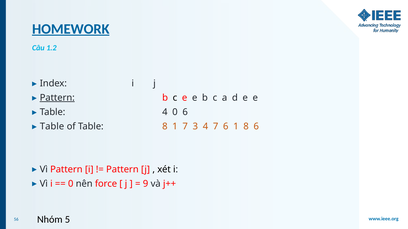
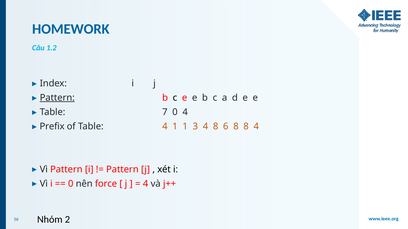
HOMEWORK underline: present -> none
Table 4: 4 -> 7
0 6: 6 -> 4
Table at (52, 127): Table -> Prefix
Table 8: 8 -> 4
1 7: 7 -> 1
4 7: 7 -> 8
6 1: 1 -> 8
8 6: 6 -> 4
9 at (146, 184): 9 -> 4
5: 5 -> 2
